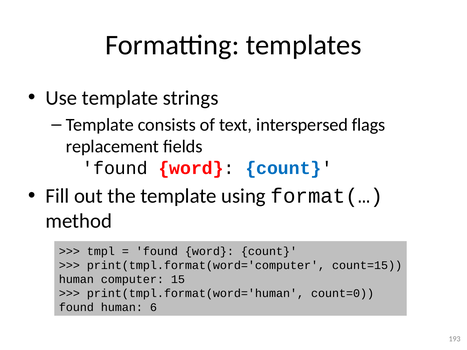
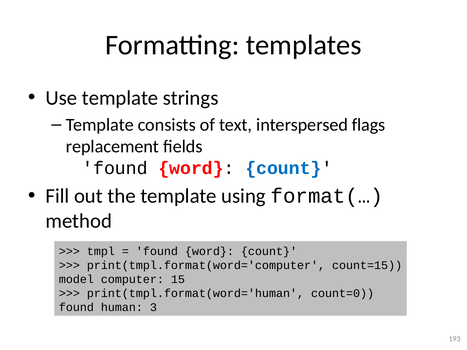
human at (76, 279): human -> model
6: 6 -> 3
